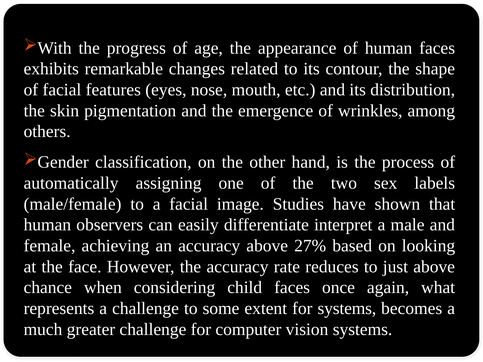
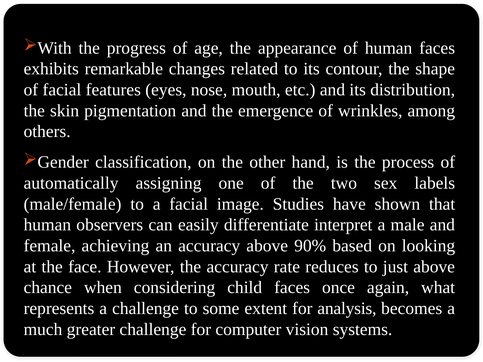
27%: 27% -> 90%
for systems: systems -> analysis
